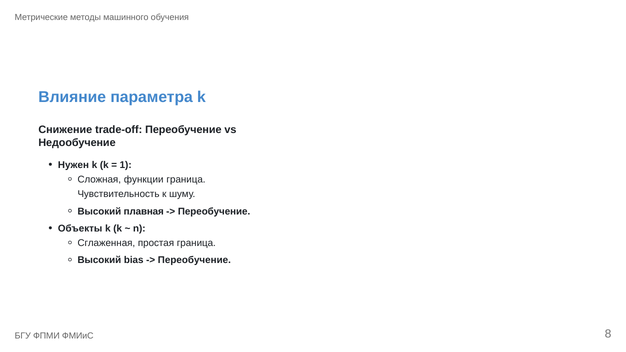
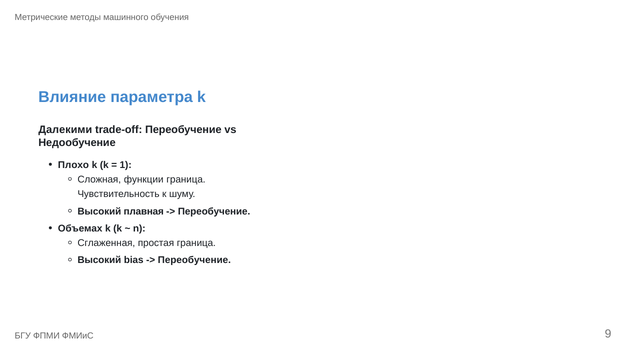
Снижение: Снижение -> Далекими
Нужен: Нужен -> Плохо
Объекты: Объекты -> Объемах
8: 8 -> 9
